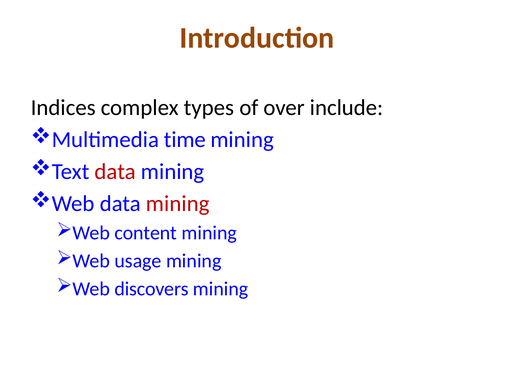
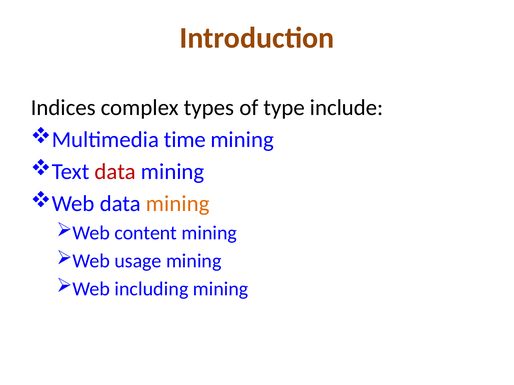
over: over -> type
mining at (178, 204) colour: red -> orange
discovers: discovers -> including
